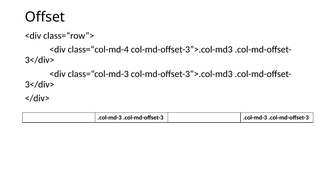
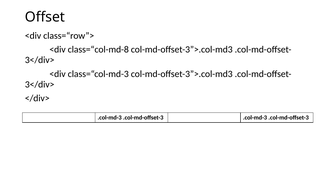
class=“col-md-4: class=“col-md-4 -> class=“col-md-8
